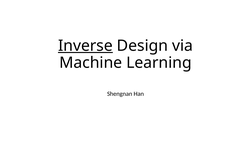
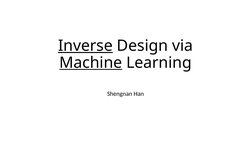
Machine underline: none -> present
